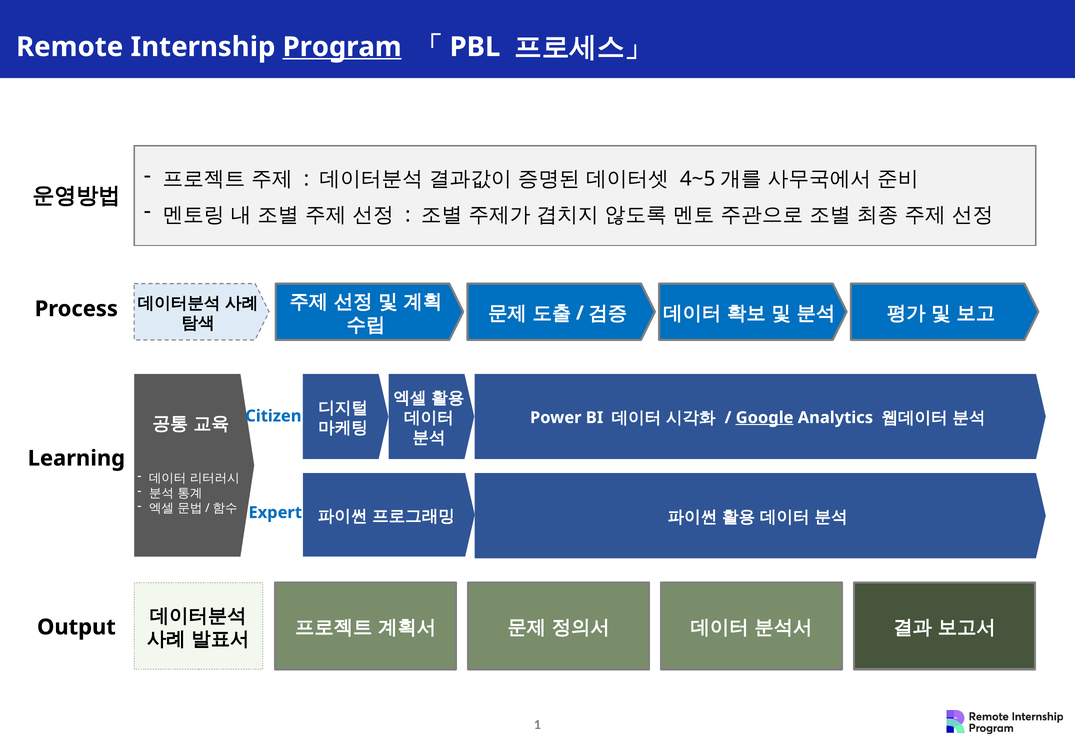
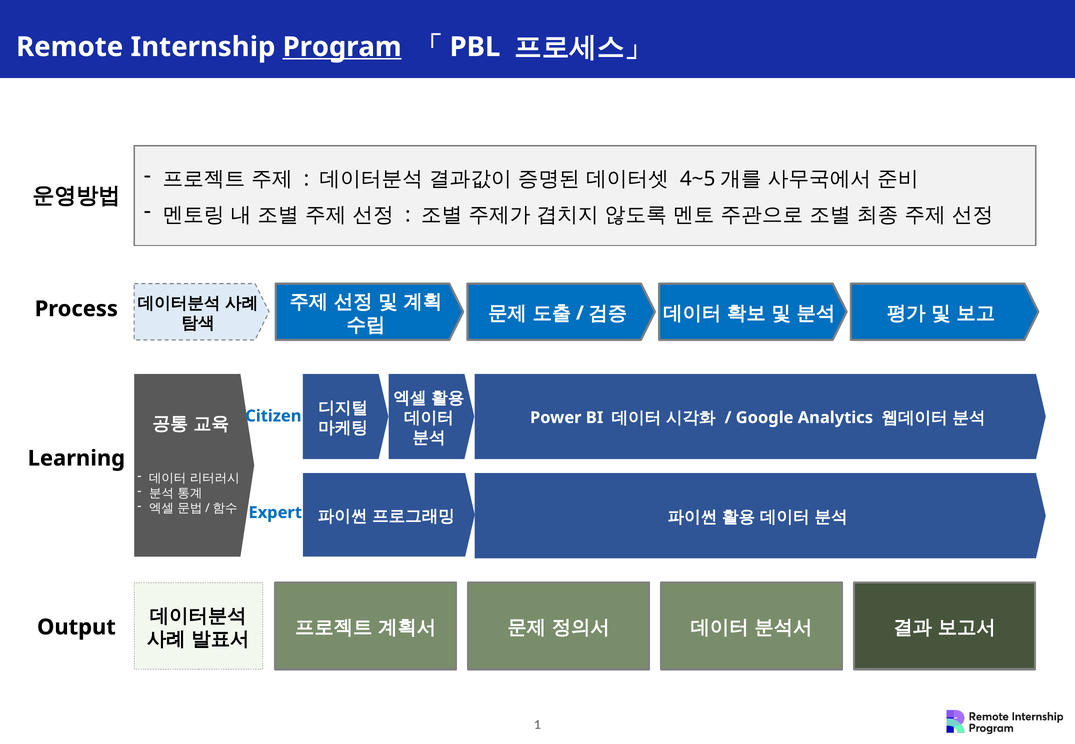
Google underline: present -> none
